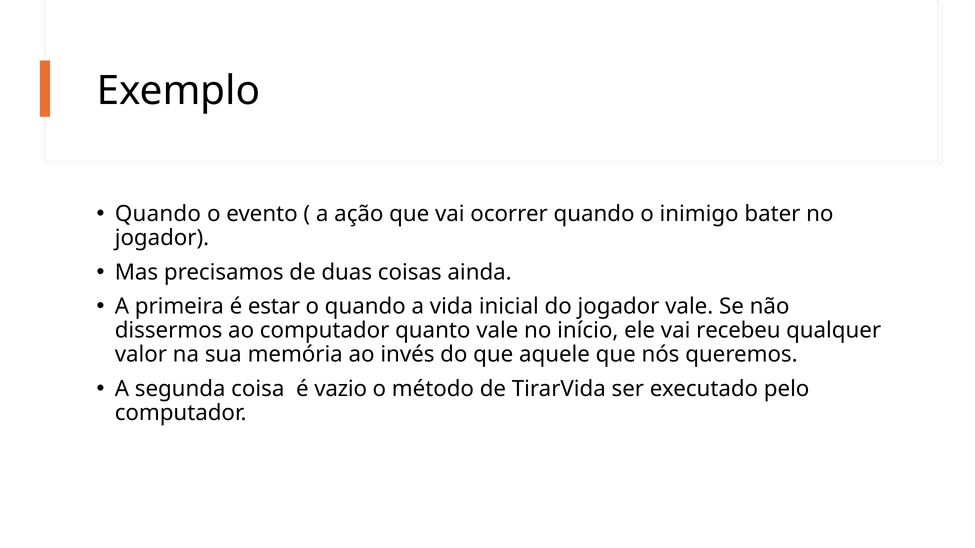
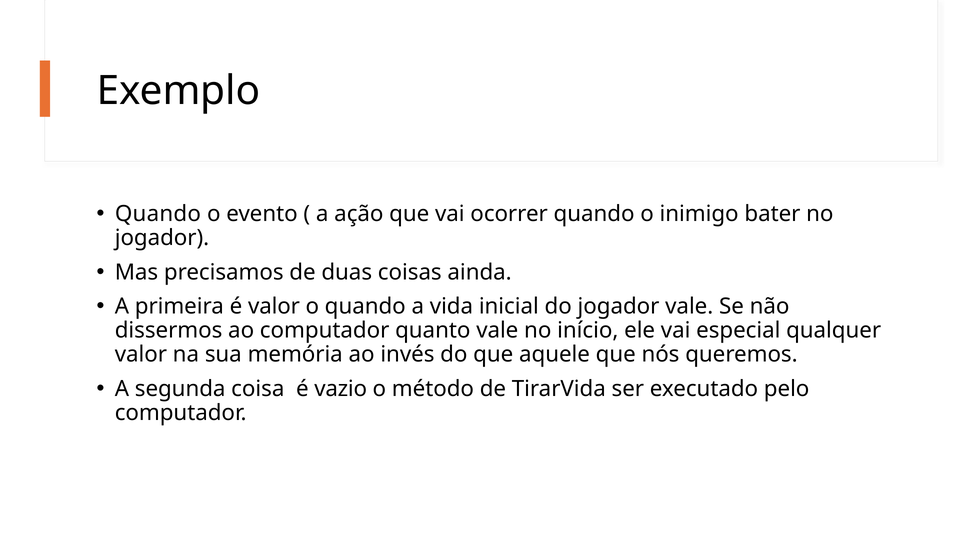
é estar: estar -> valor
recebeu: recebeu -> especial
